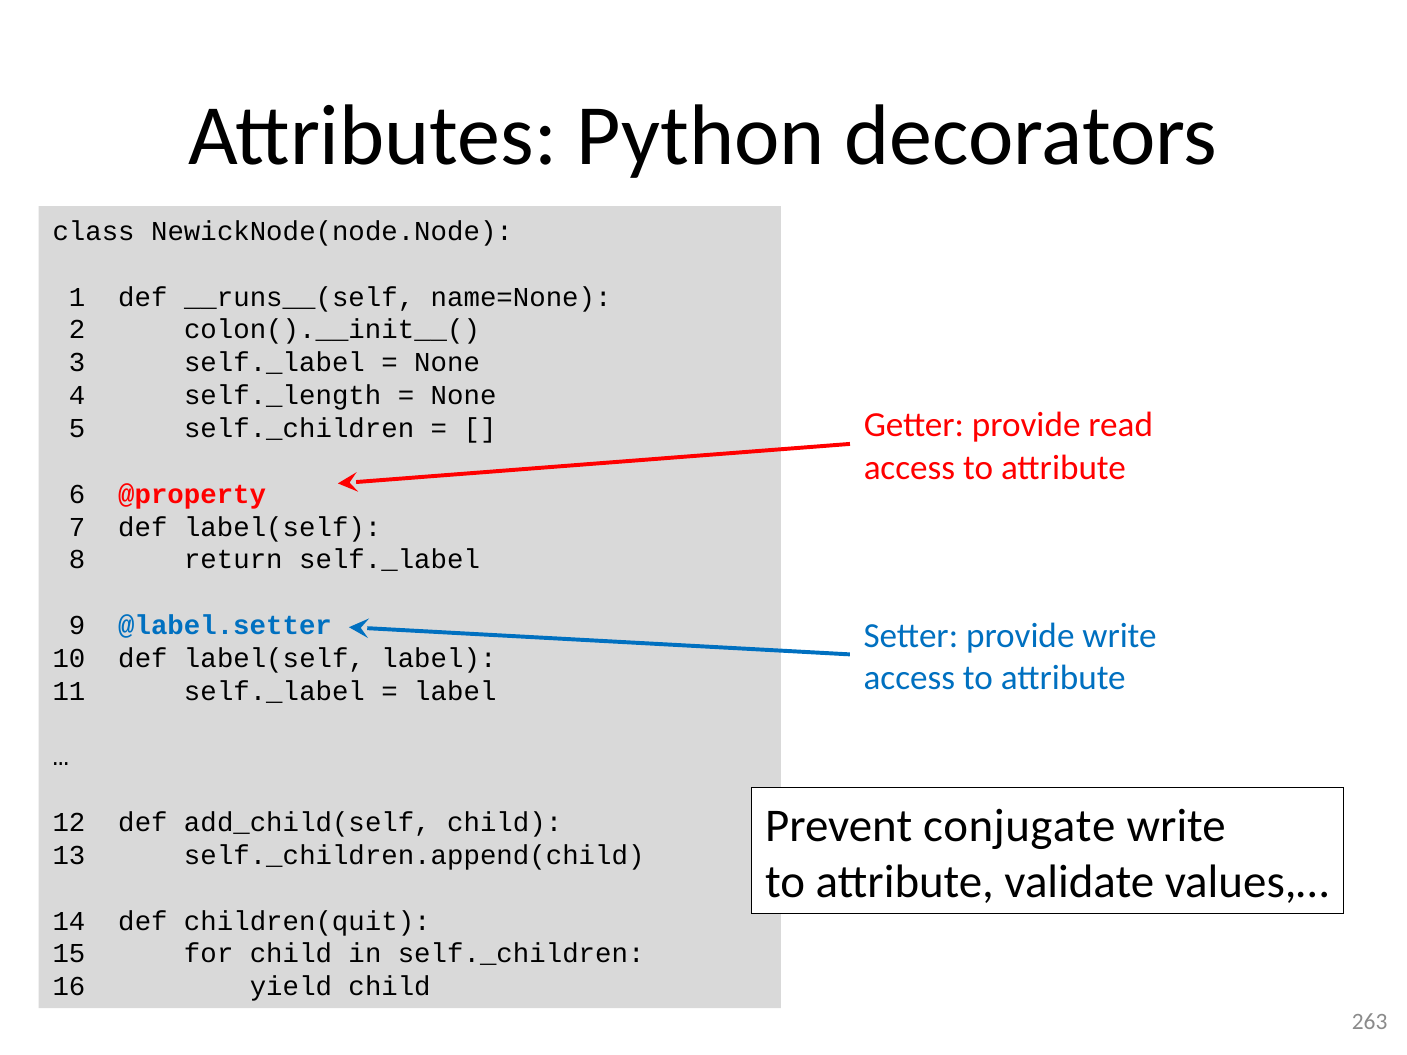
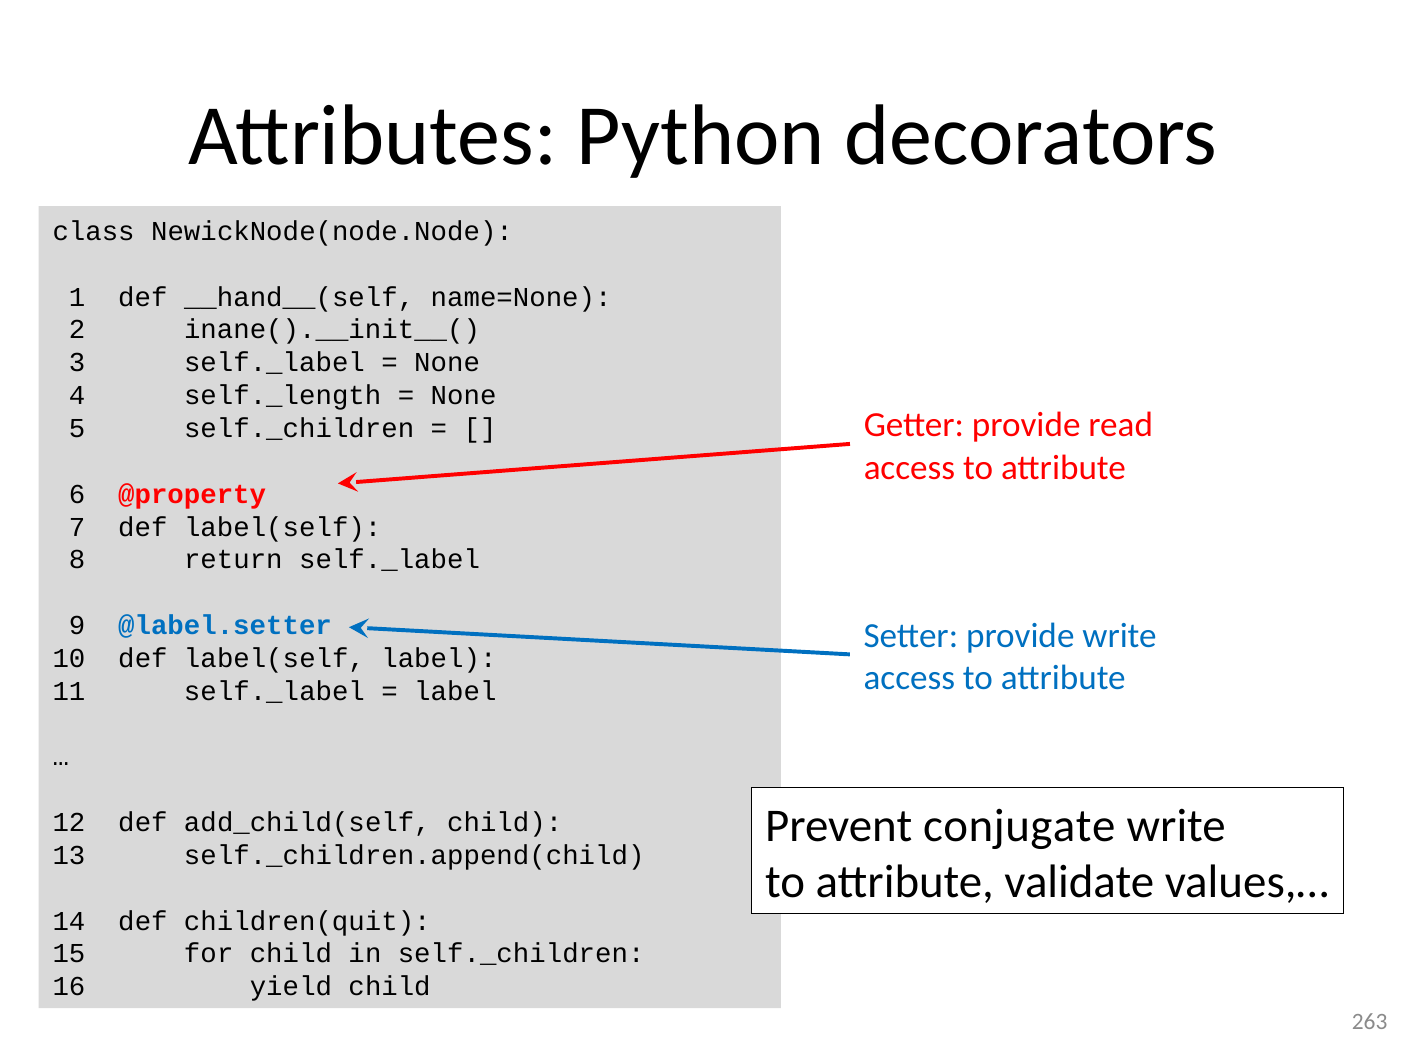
__runs__(self: __runs__(self -> __hand__(self
colon().__init__(: colon().__init__( -> inane().__init__(
